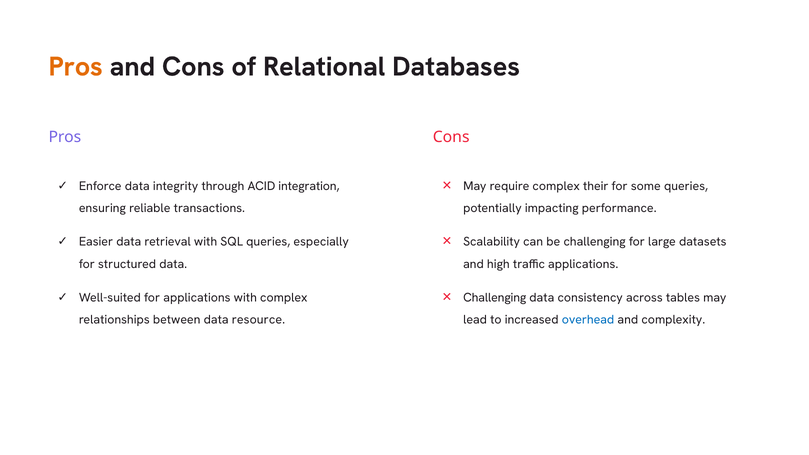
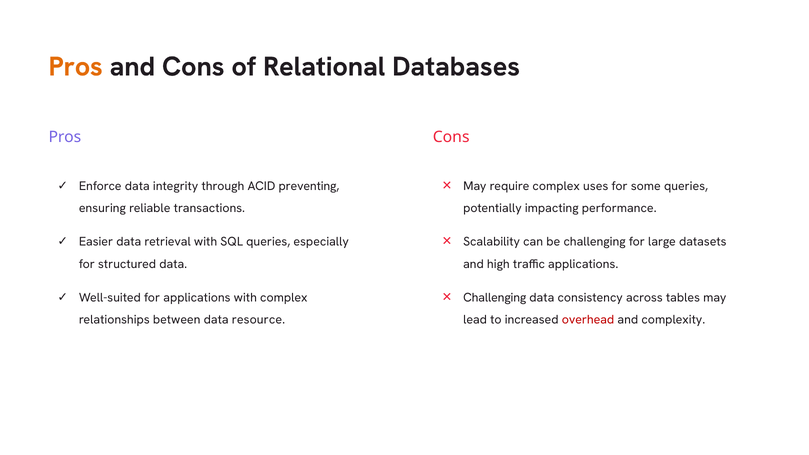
integration: integration -> preventing
their: their -> uses
overhead colour: blue -> red
